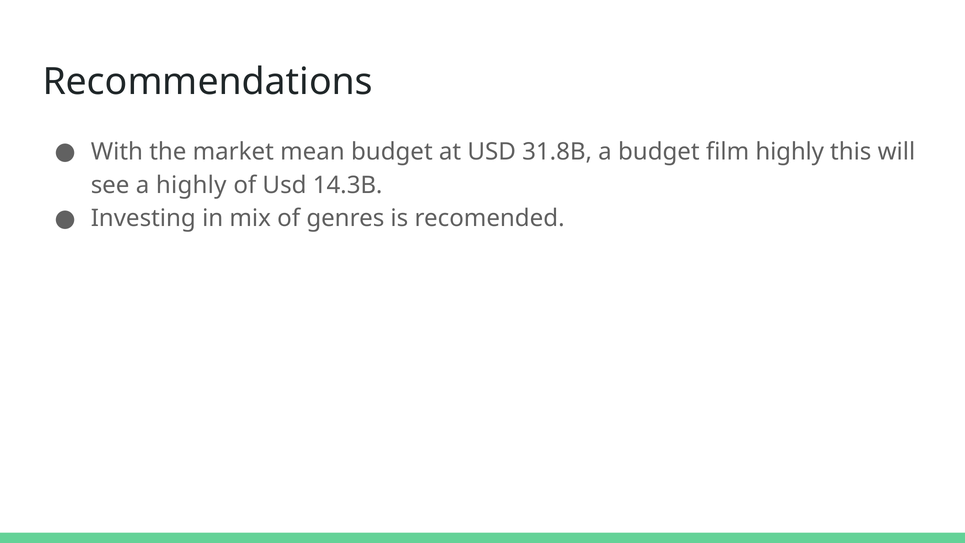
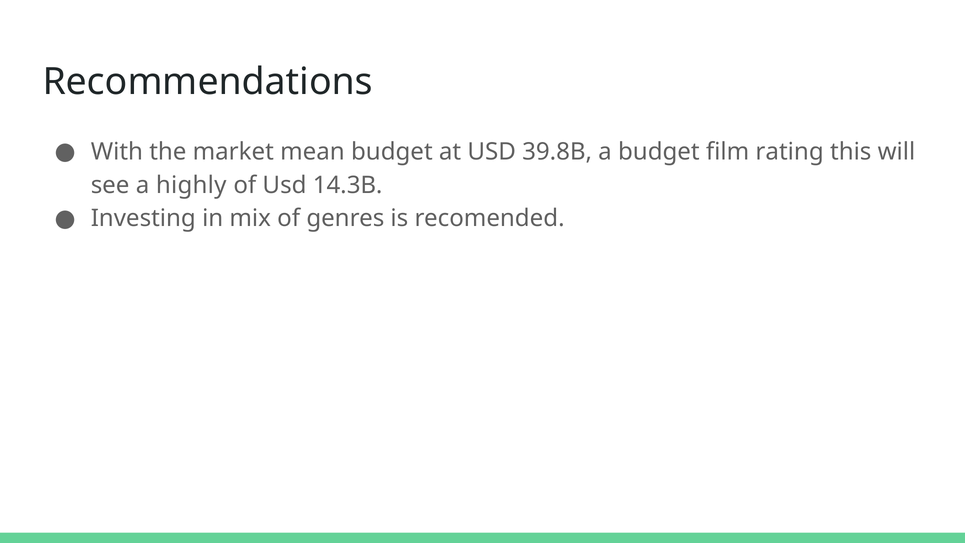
31.8B: 31.8B -> 39.8B
film highly: highly -> rating
